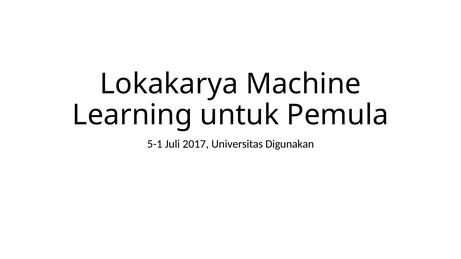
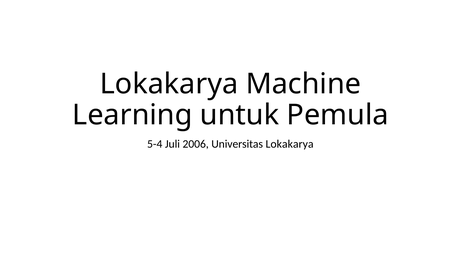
5-1: 5-1 -> 5-4
2017: 2017 -> 2006
Universitas Digunakan: Digunakan -> Lokakarya
